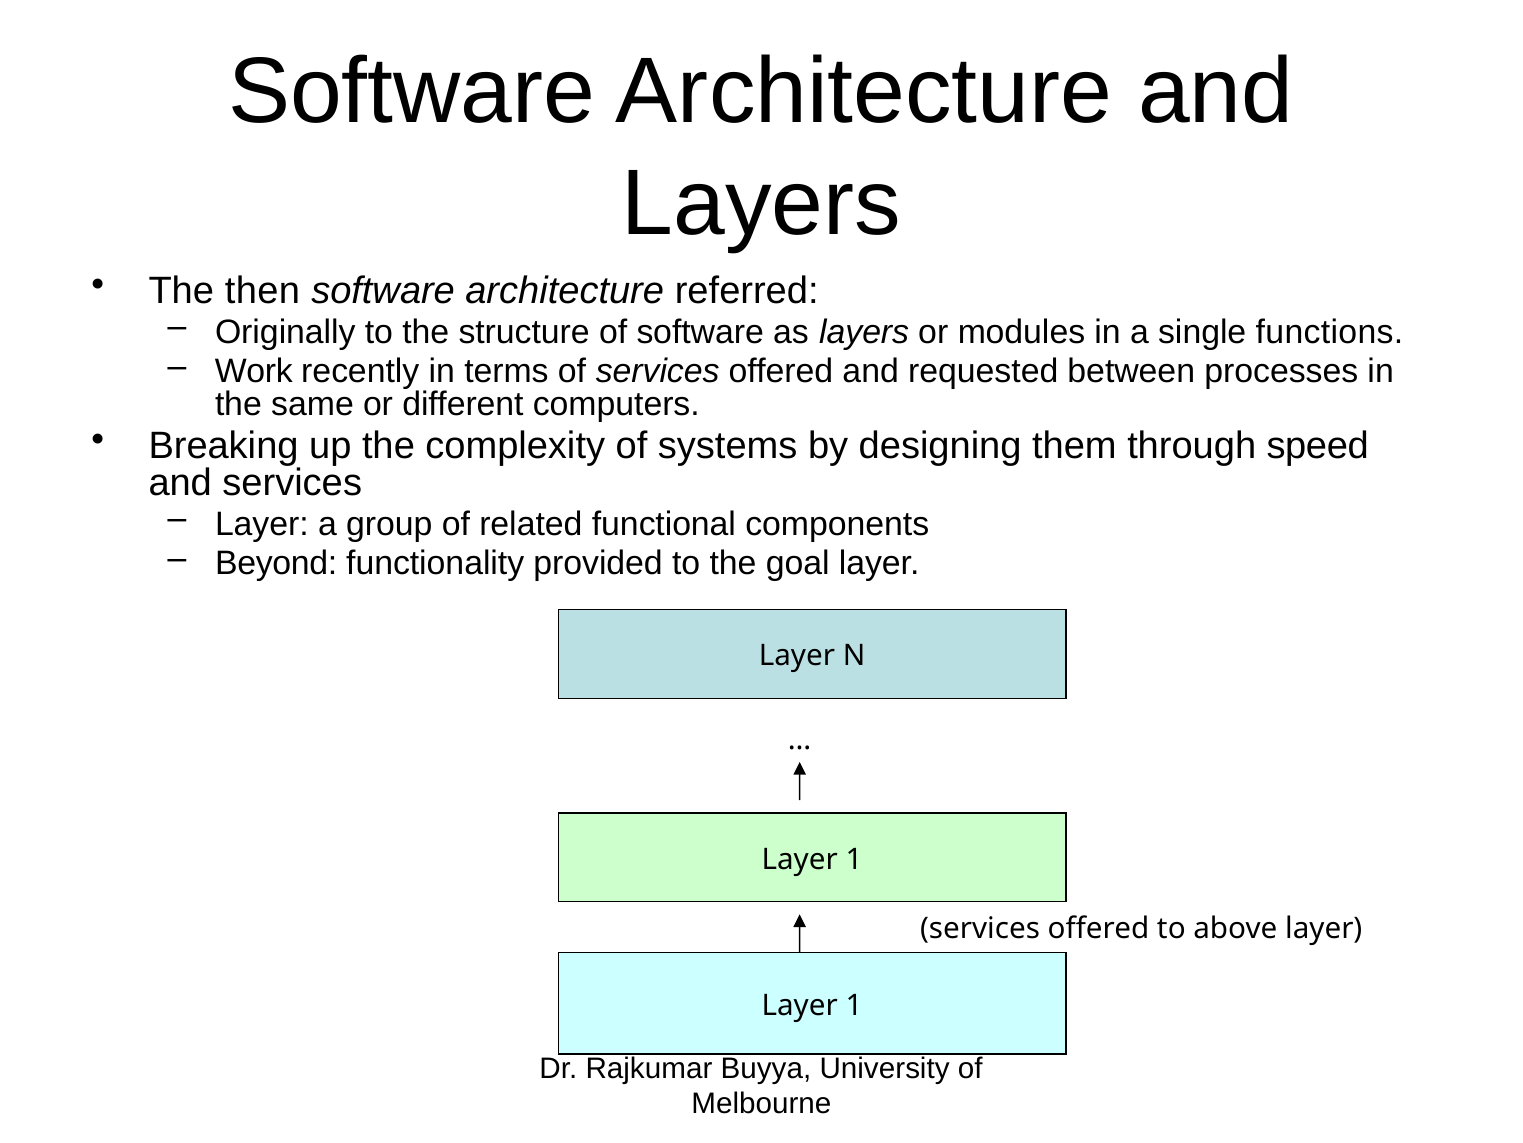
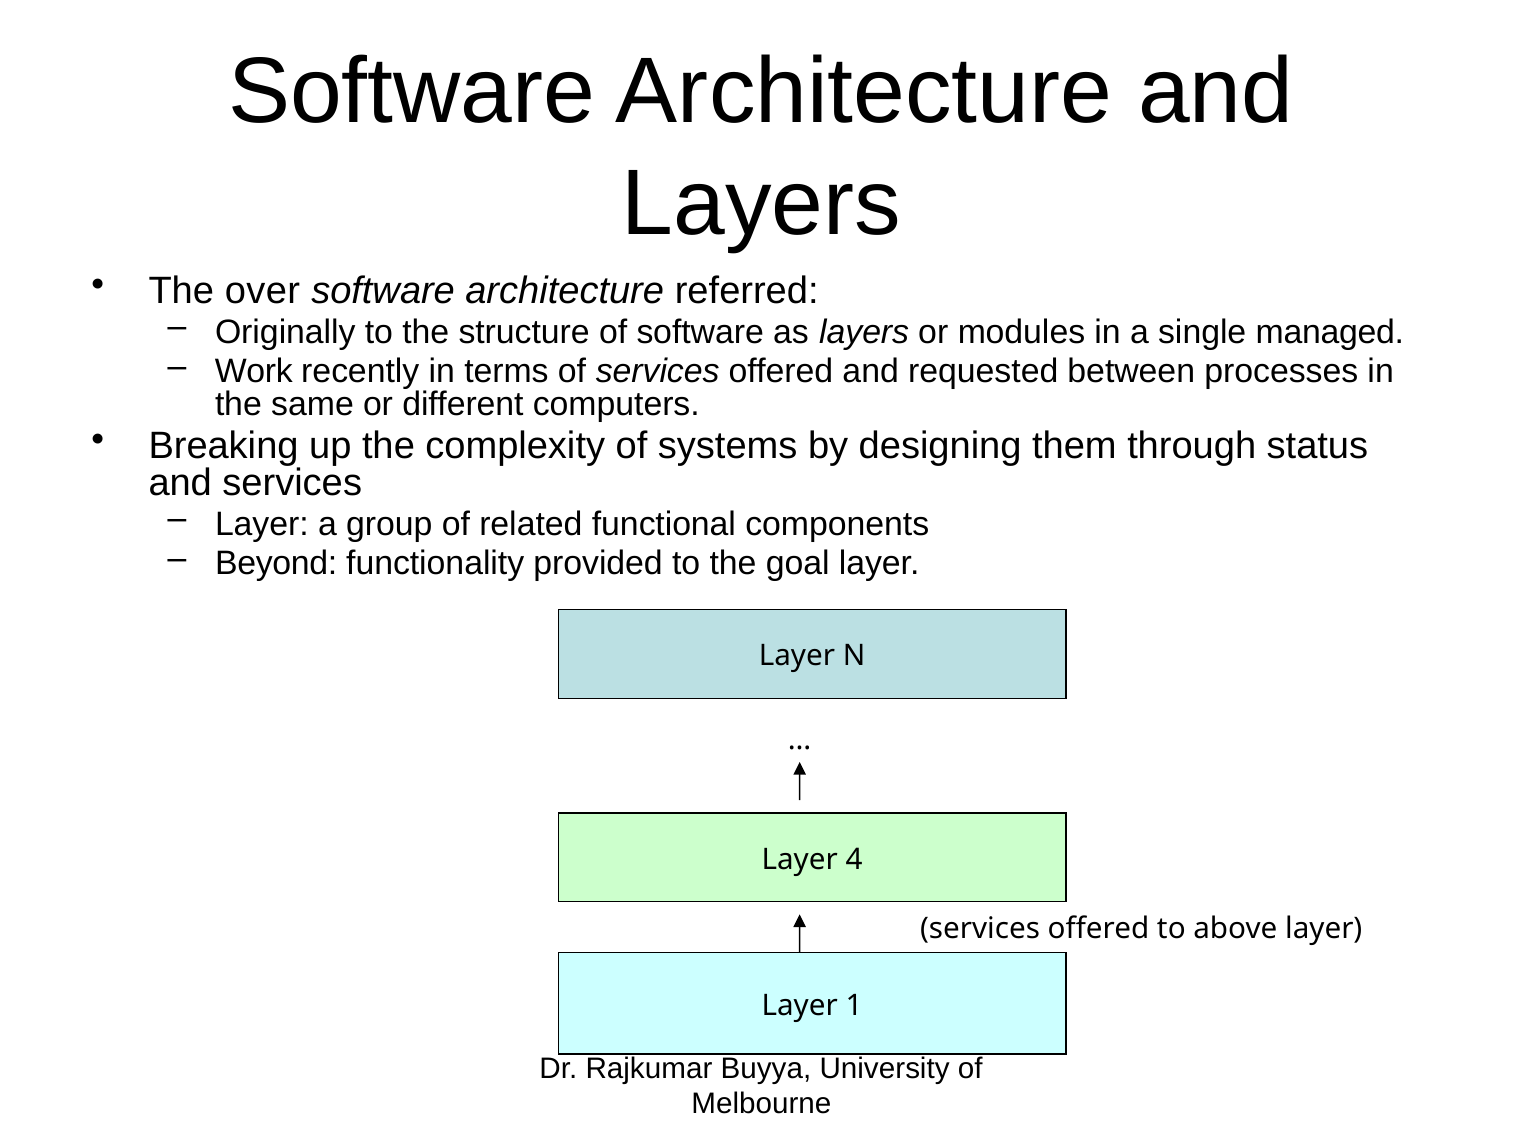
then: then -> over
functions: functions -> managed
speed: speed -> status
1 at (854, 859): 1 -> 4
